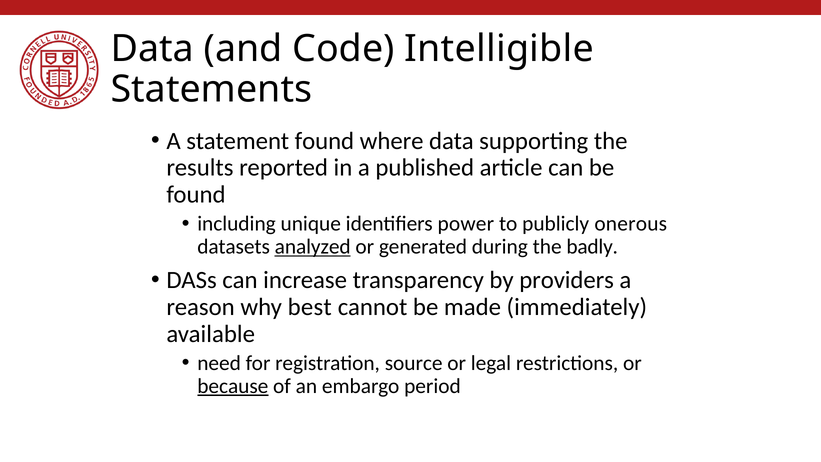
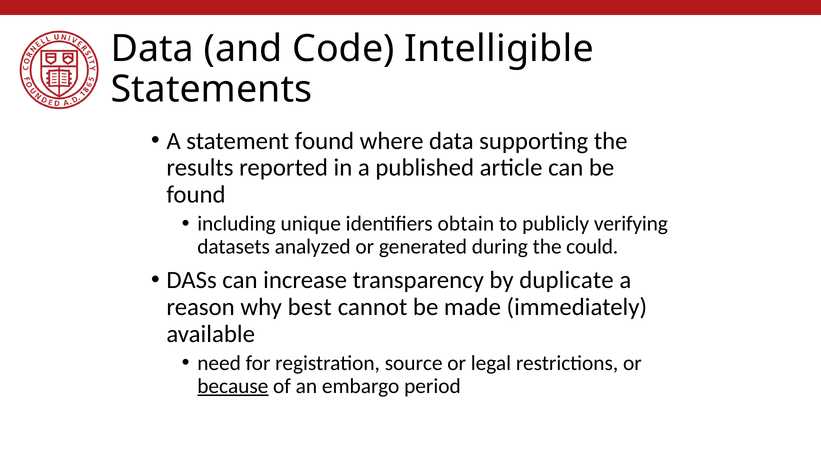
power: power -> obtain
onerous: onerous -> verifying
analyzed underline: present -> none
badly: badly -> could
providers: providers -> duplicate
